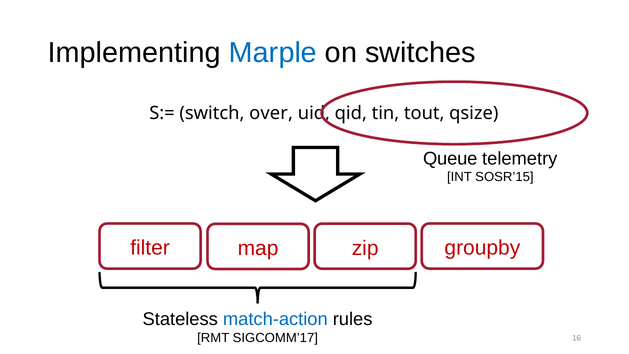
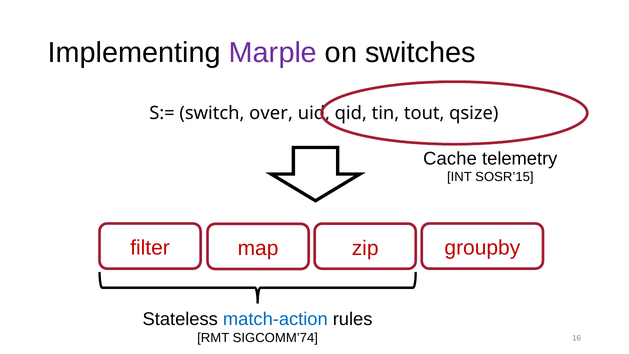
Marple colour: blue -> purple
Queue: Queue -> Cache
SIGCOMM’17: SIGCOMM’17 -> SIGCOMM’74
